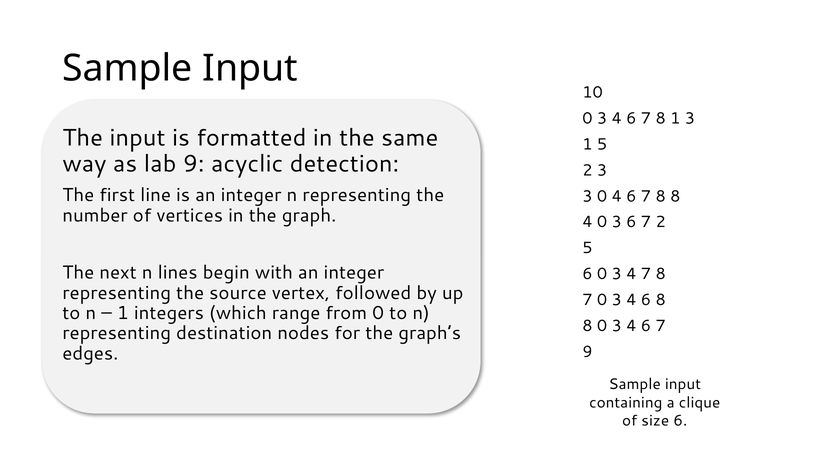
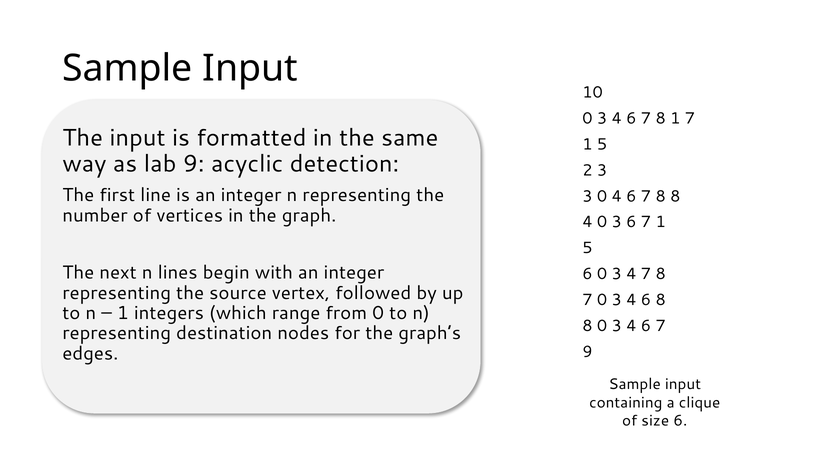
1 3: 3 -> 7
6 7 2: 2 -> 1
